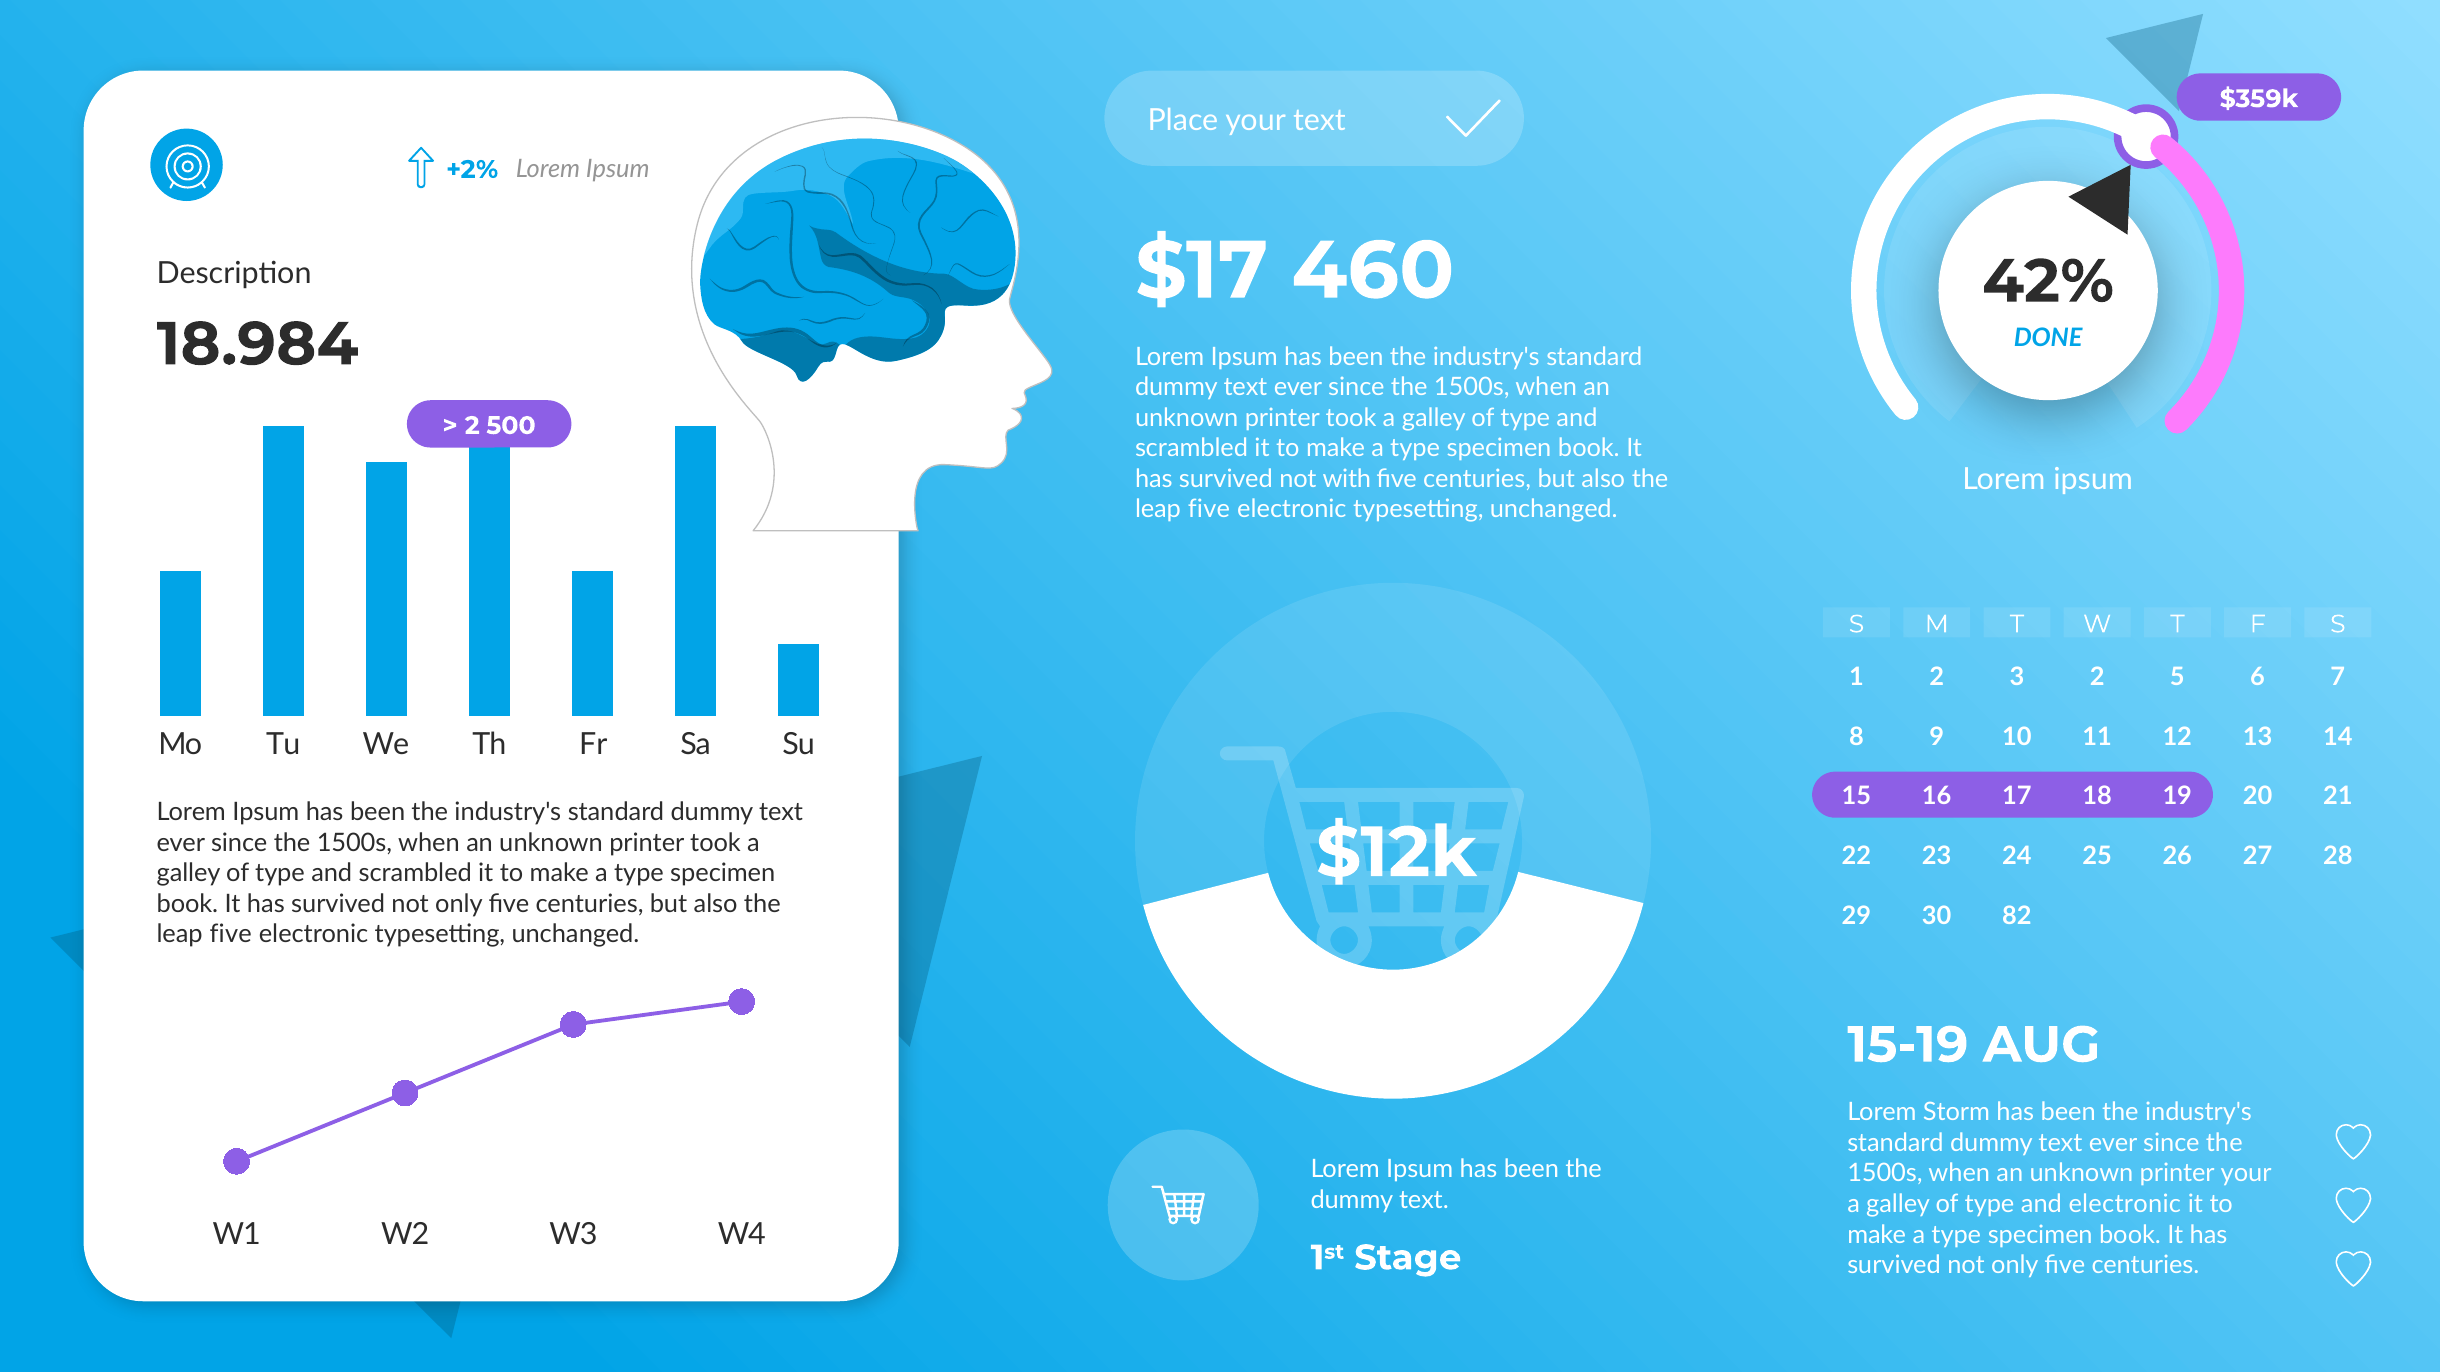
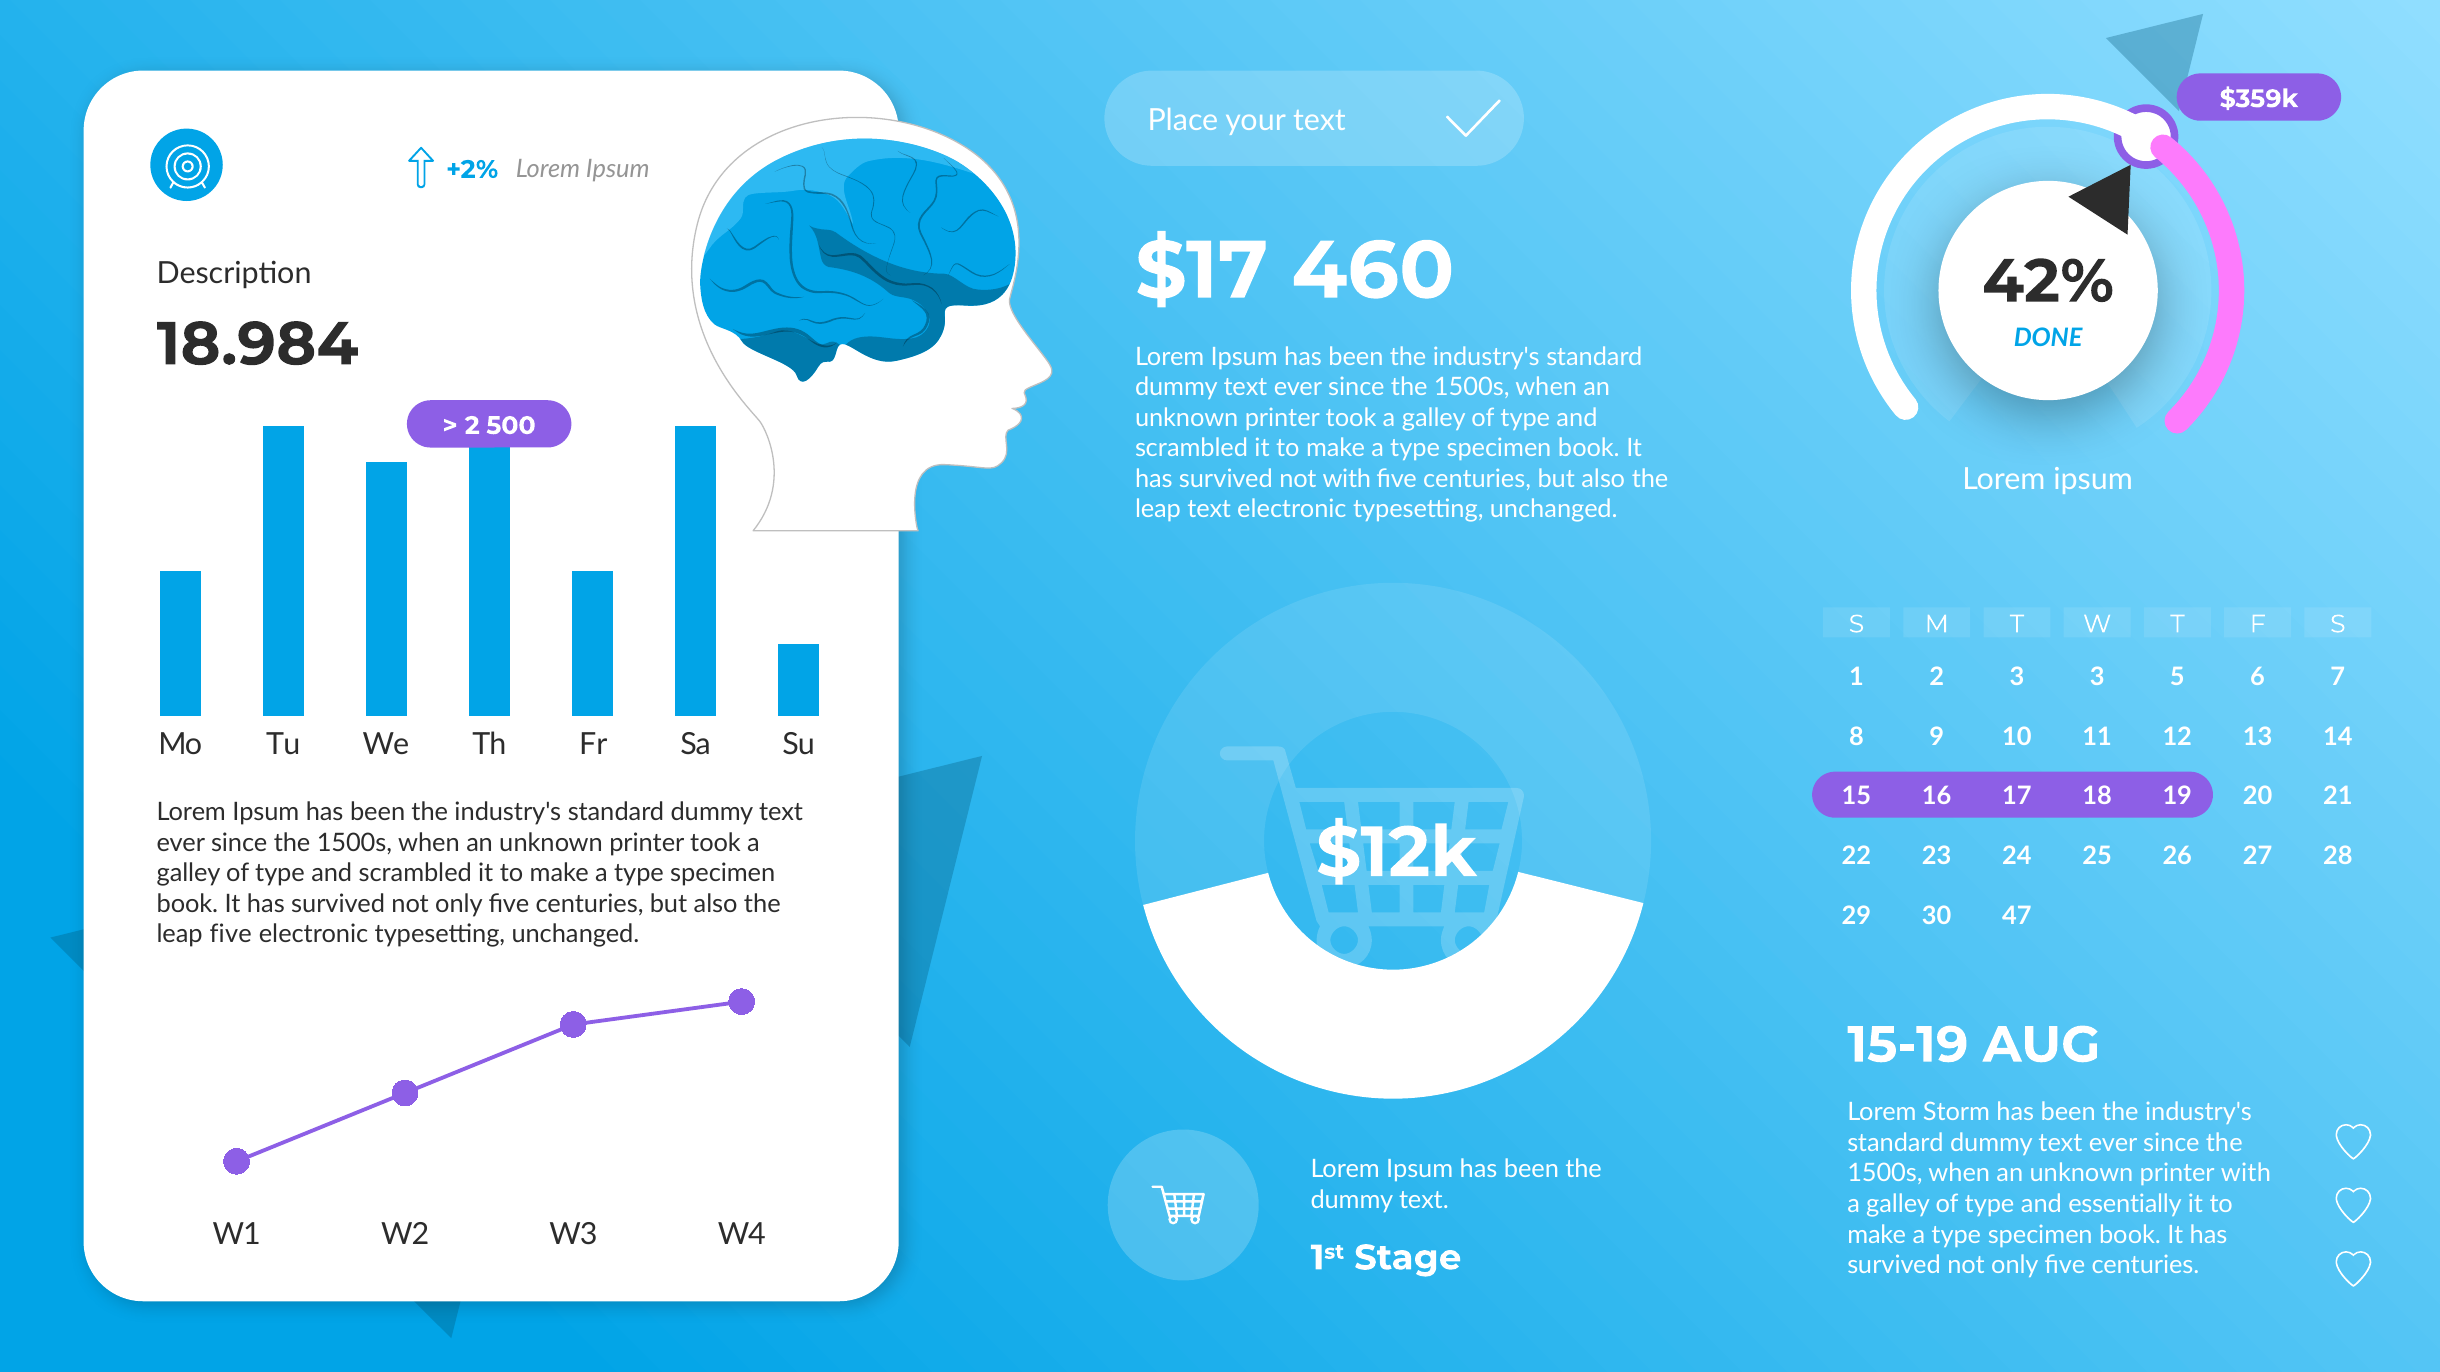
five at (1209, 509): five -> text
3 2: 2 -> 3
82: 82 -> 47
printer your: your -> with
and electronic: electronic -> essentially
